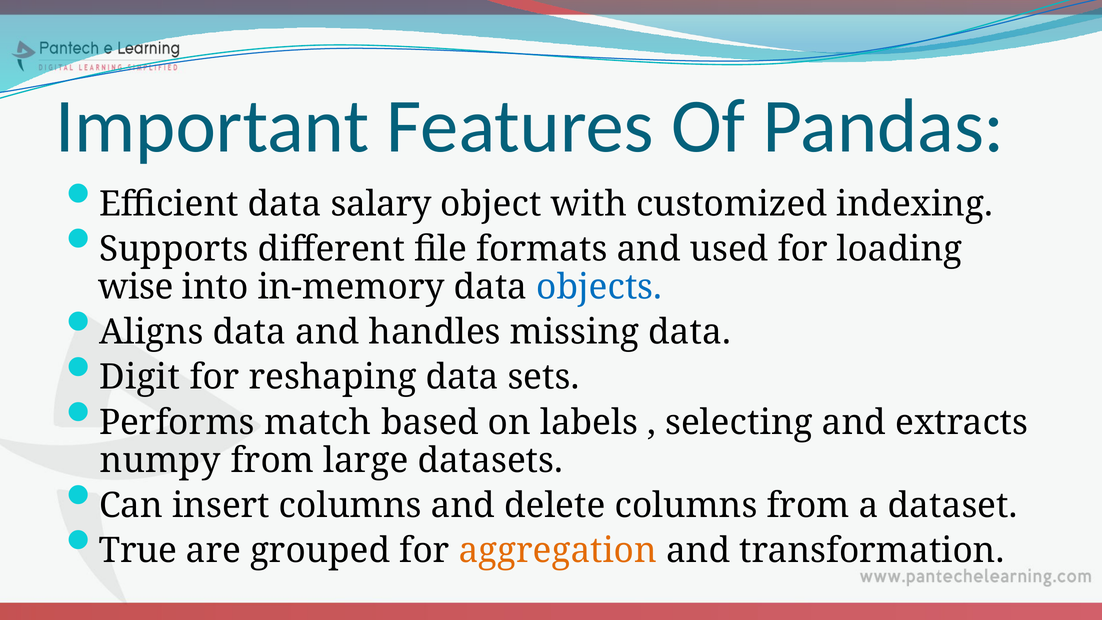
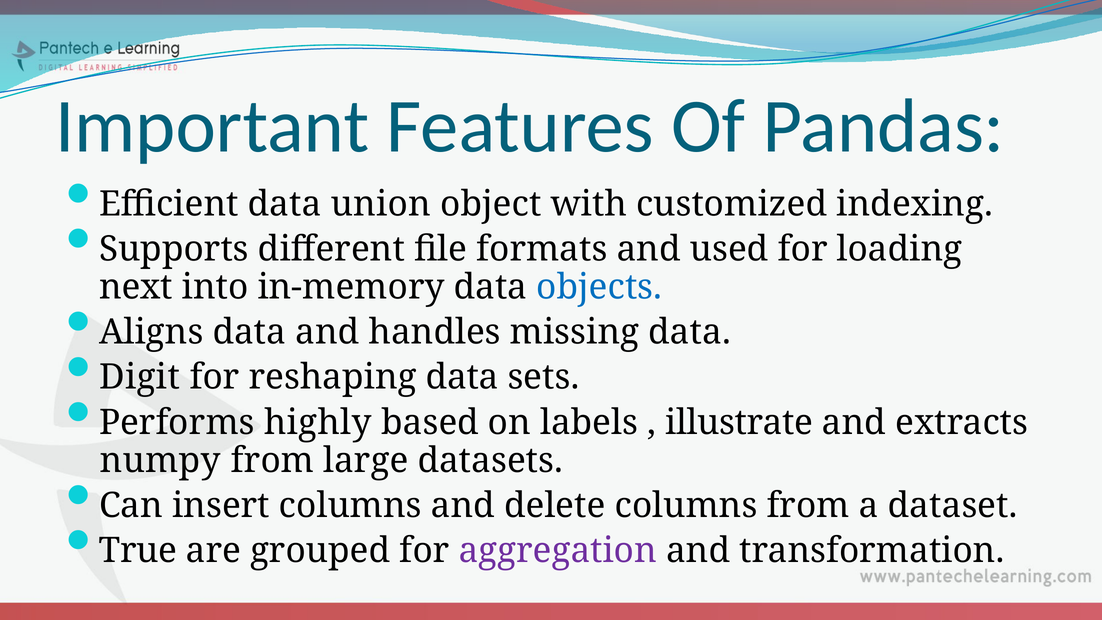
salary: salary -> union
wise: wise -> next
match: match -> highly
selecting: selecting -> illustrate
aggregation colour: orange -> purple
